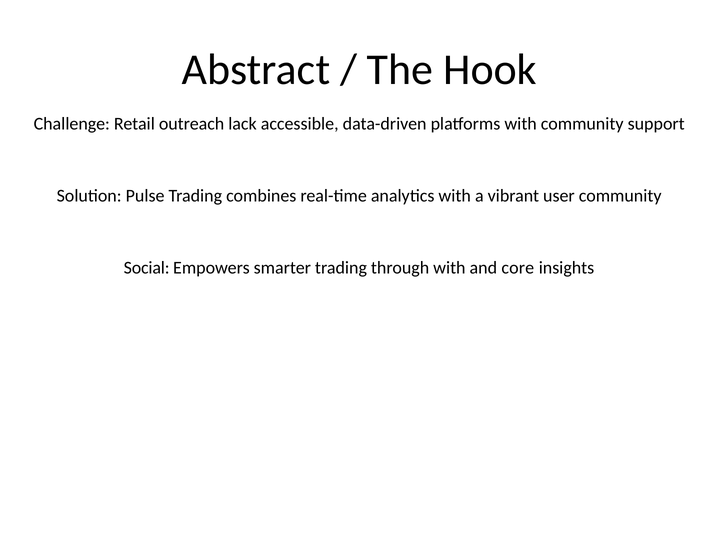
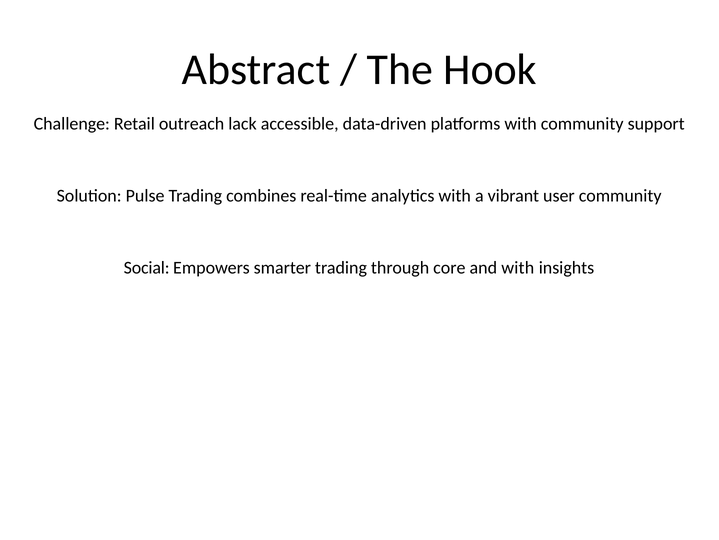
through with: with -> core
and core: core -> with
